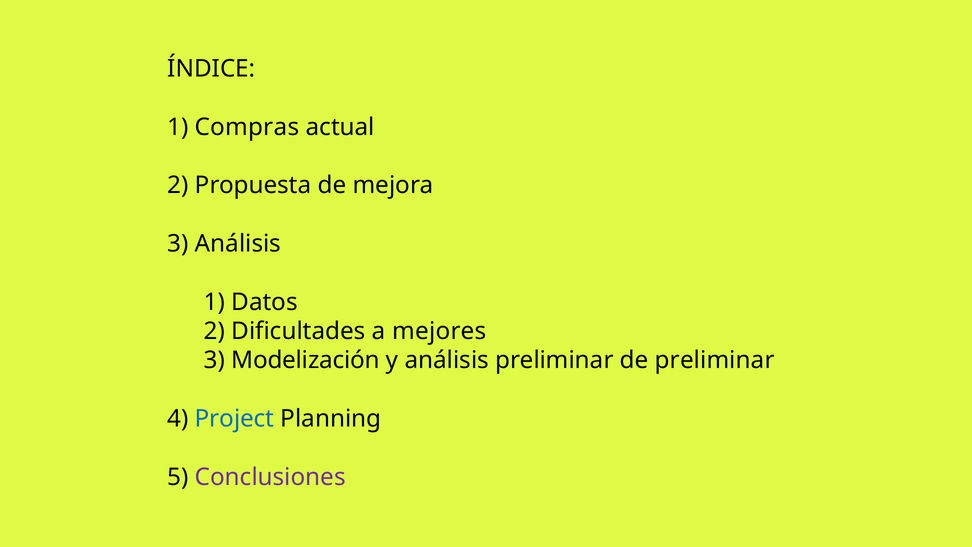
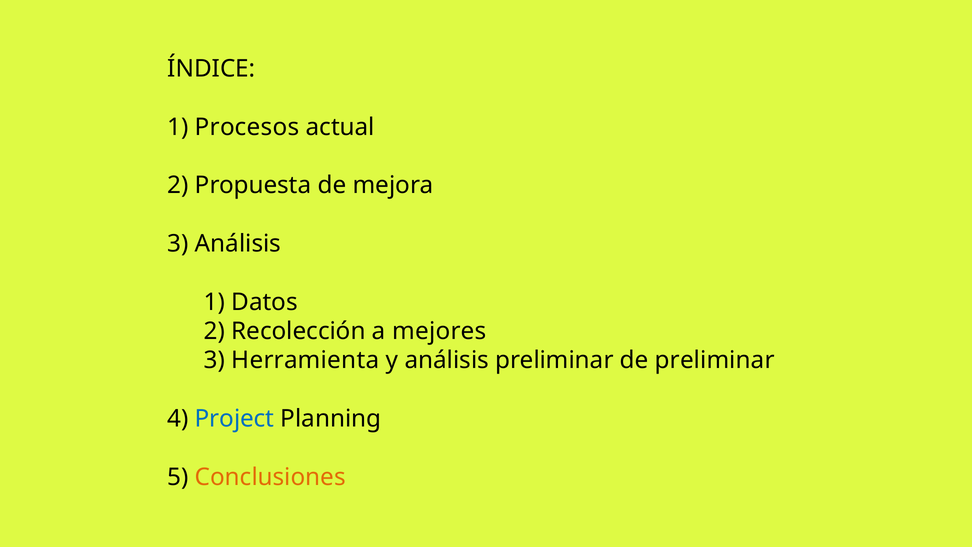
Compras: Compras -> Procesos
Dificultades: Dificultades -> Recolección
Modelización: Modelización -> Herramienta
Conclusiones colour: purple -> orange
